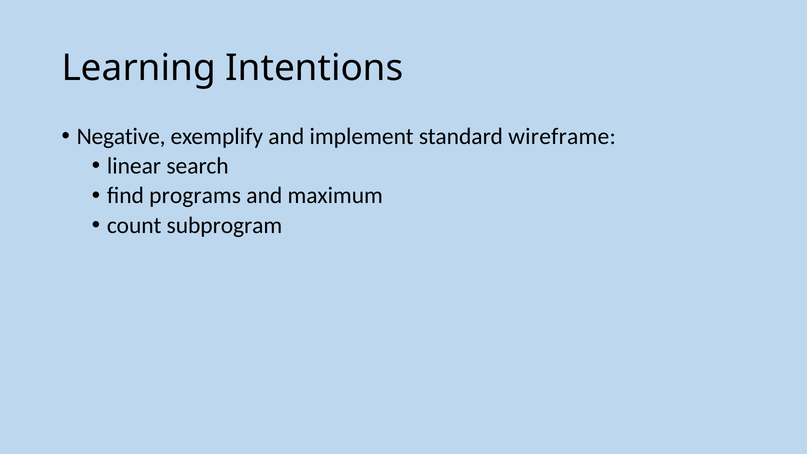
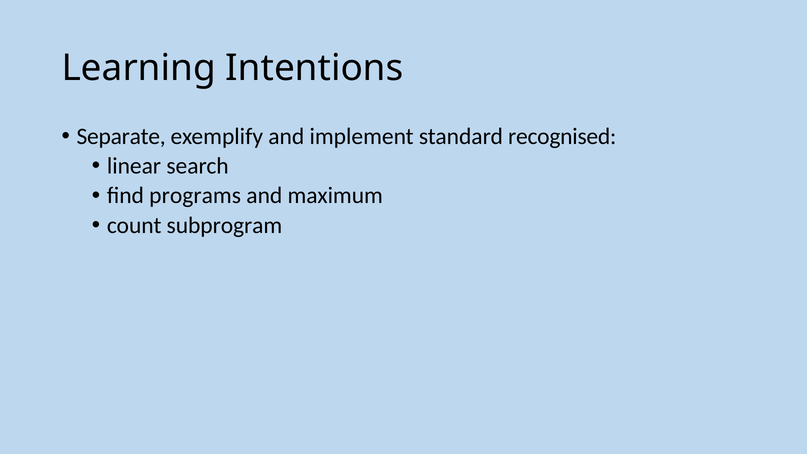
Negative: Negative -> Separate
wireframe: wireframe -> recognised
